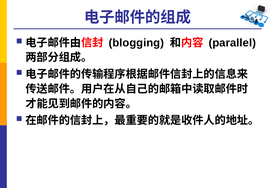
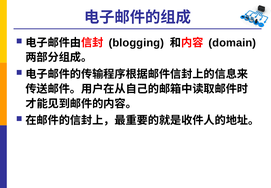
parallel: parallel -> domain
